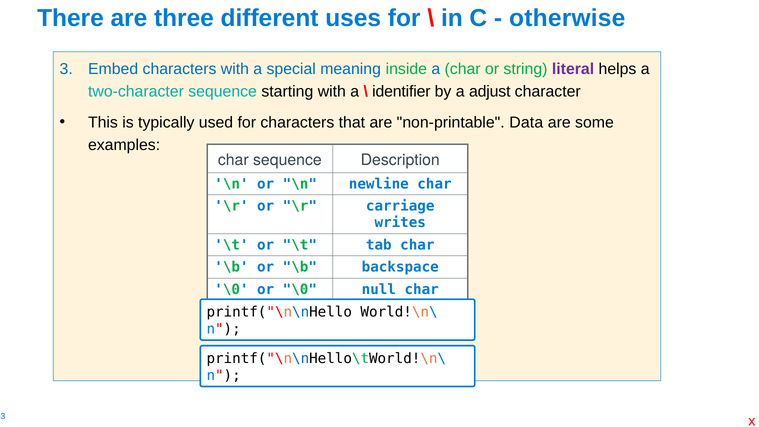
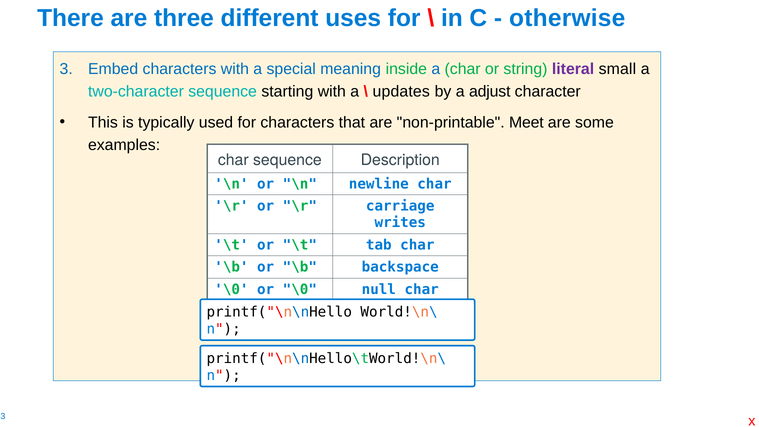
helps: helps -> small
identifier: identifier -> updates
Data: Data -> Meet
